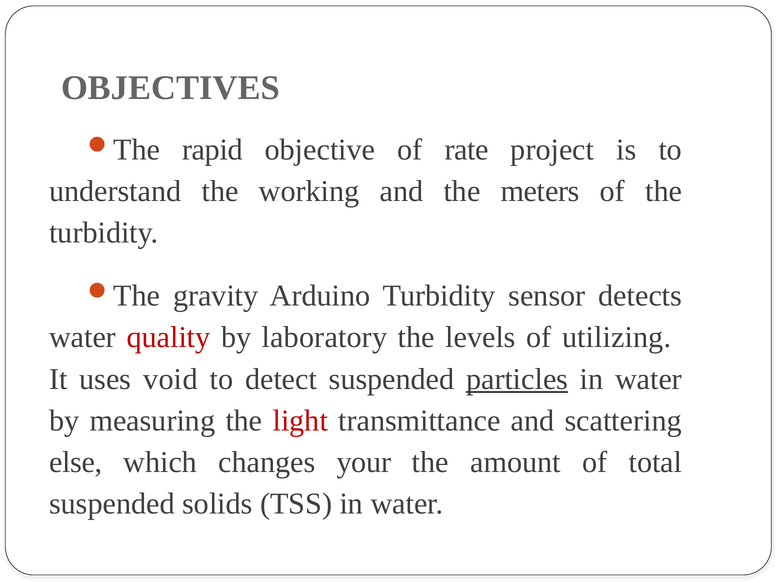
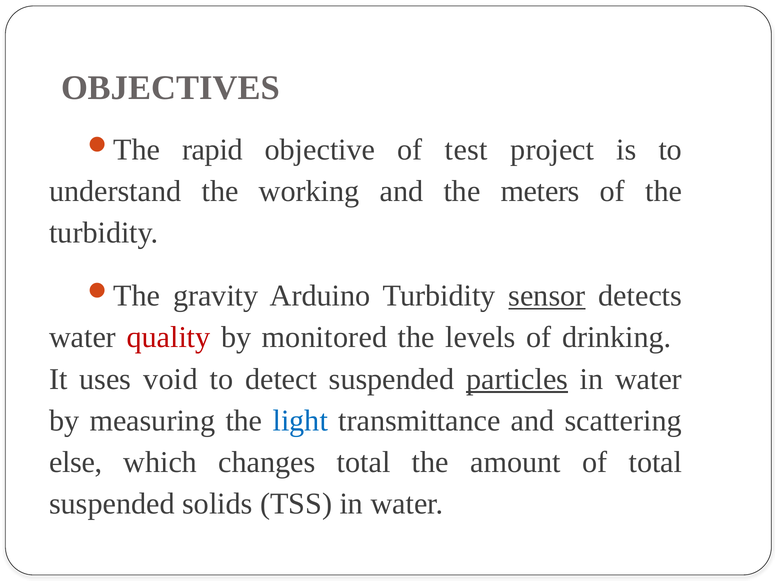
rate: rate -> test
sensor underline: none -> present
laboratory: laboratory -> monitored
utilizing: utilizing -> drinking
light colour: red -> blue
changes your: your -> total
